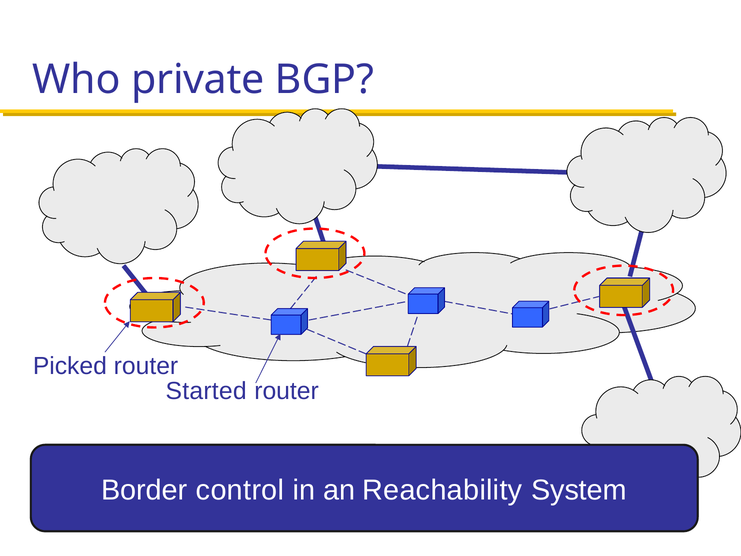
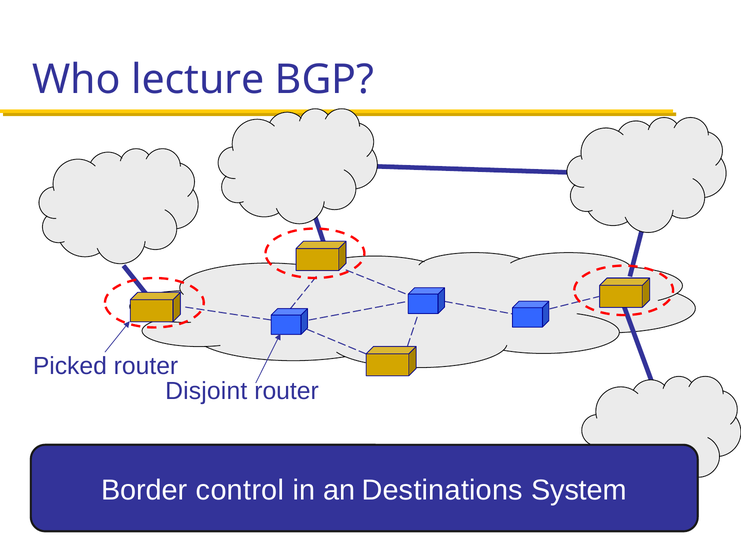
Who private: private -> lecture
Started: Started -> Disjoint
Reachability: Reachability -> Destinations
